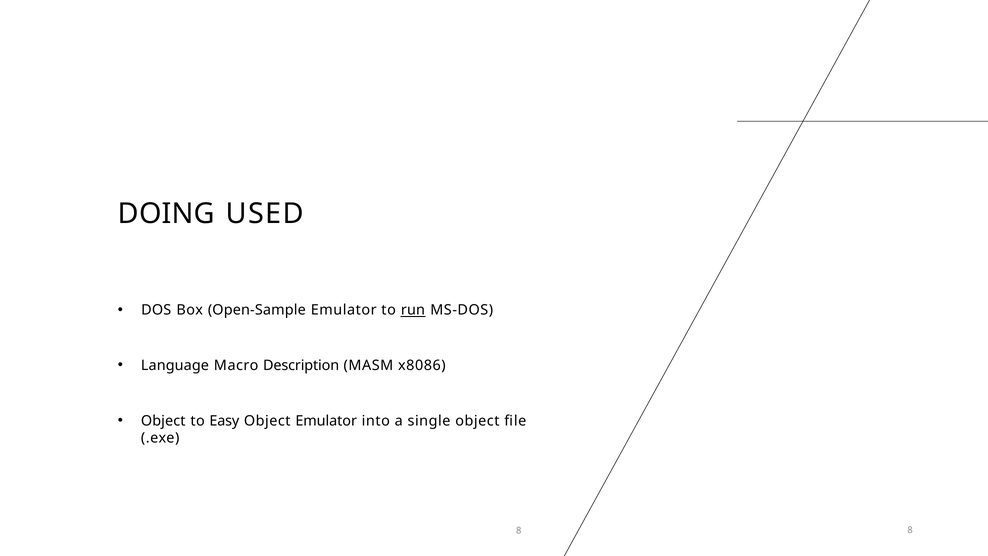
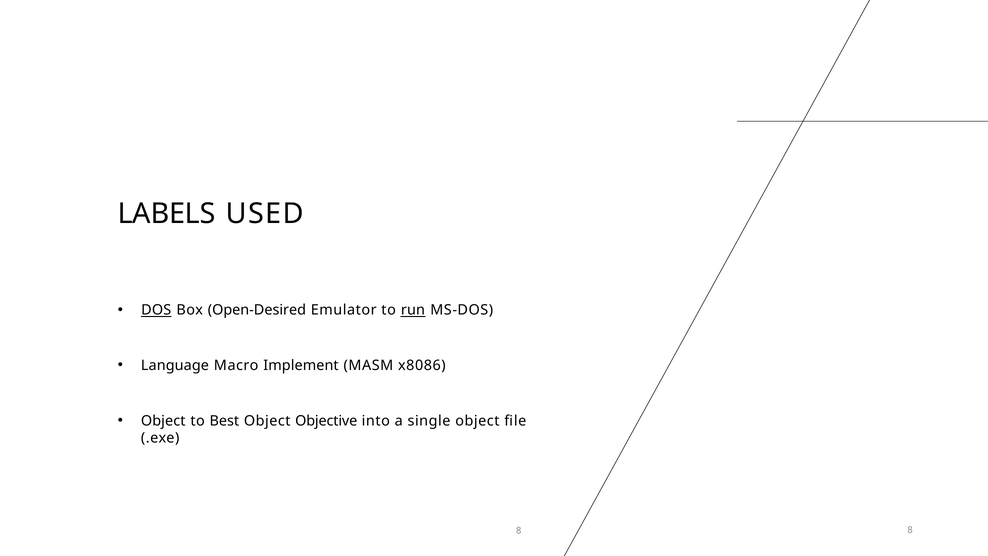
DOING: DOING -> LABELS
DOS underline: none -> present
Open-Sample: Open-Sample -> Open-Desired
Description: Description -> Implement
Easy: Easy -> Best
Object Emulator: Emulator -> Objective
